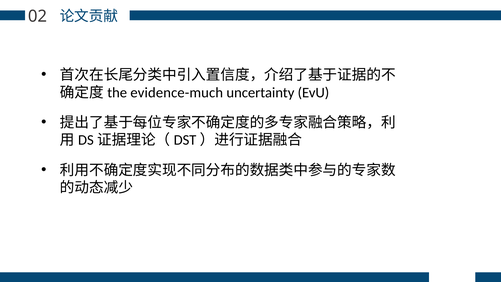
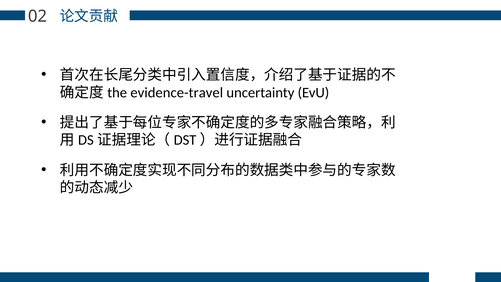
evidence-much: evidence-much -> evidence-travel
